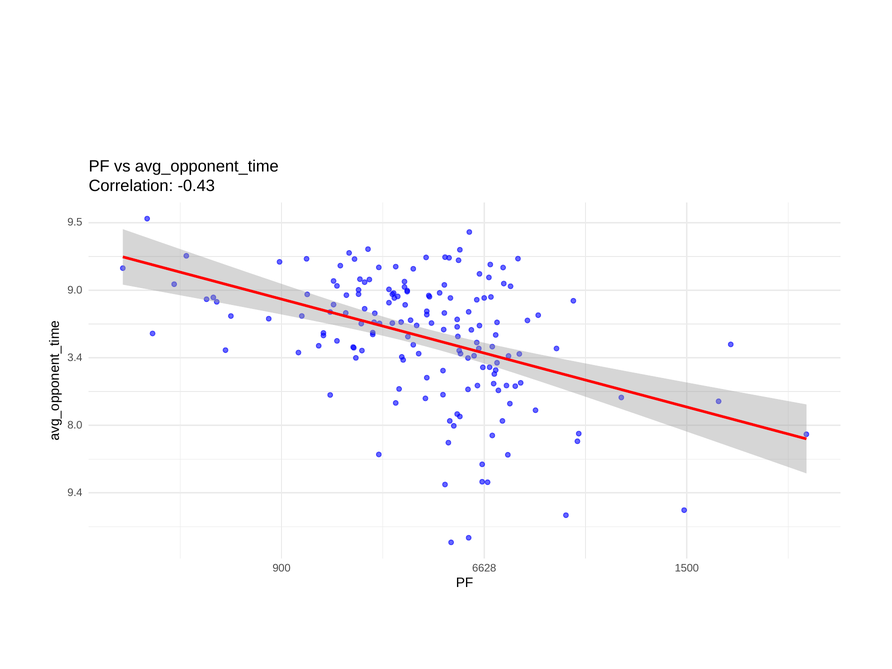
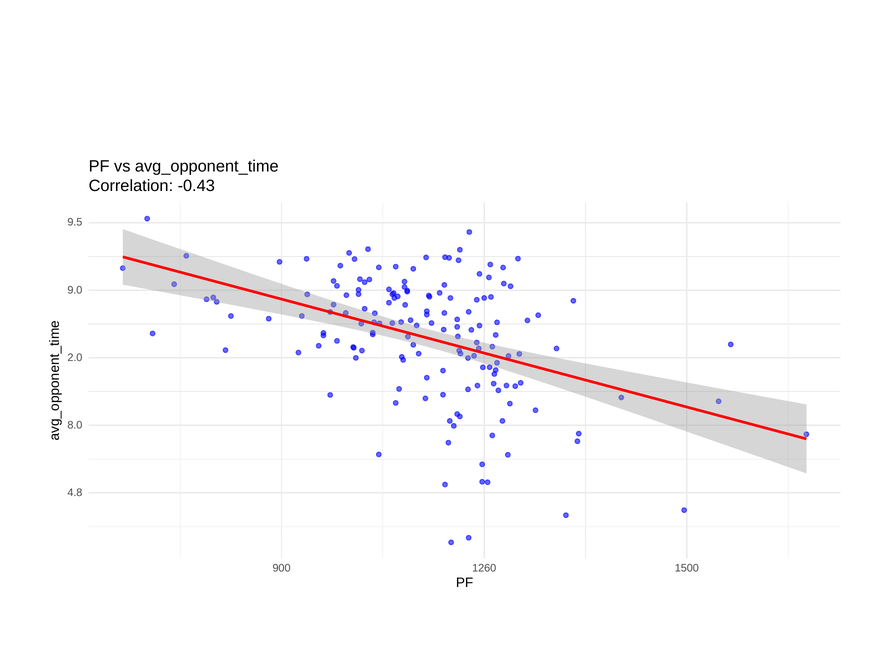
3.4: 3.4 -> 2.0
9.4: 9.4 -> 4.8
6628: 6628 -> 1260
